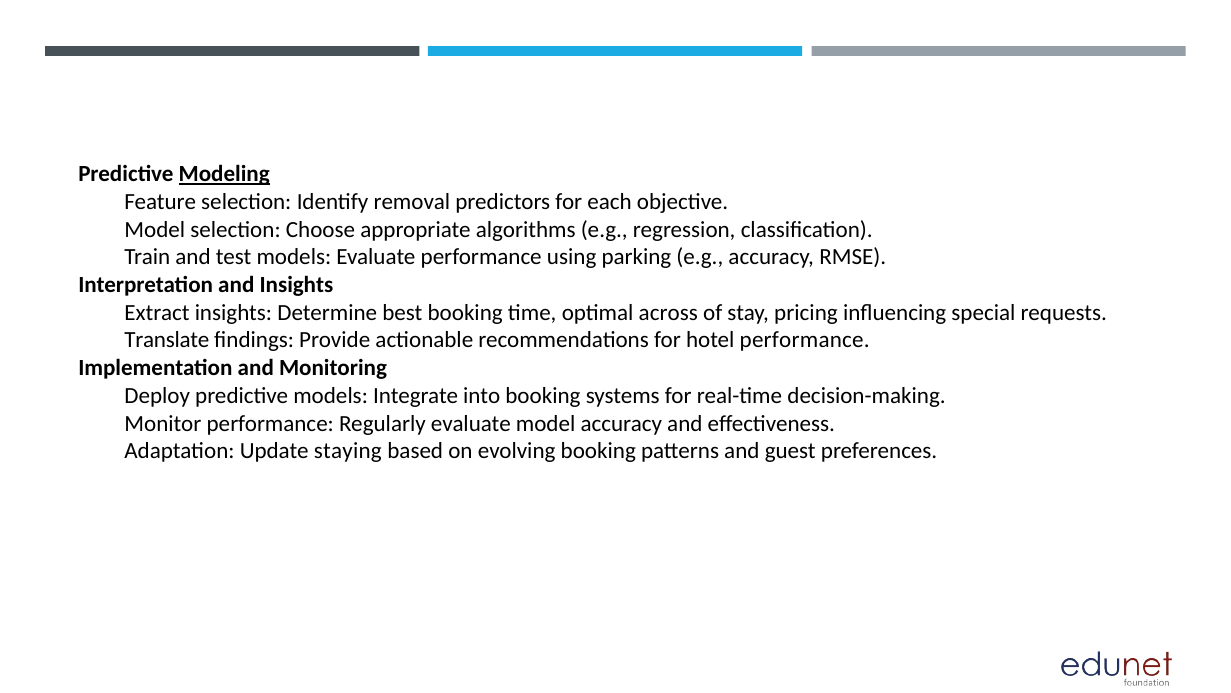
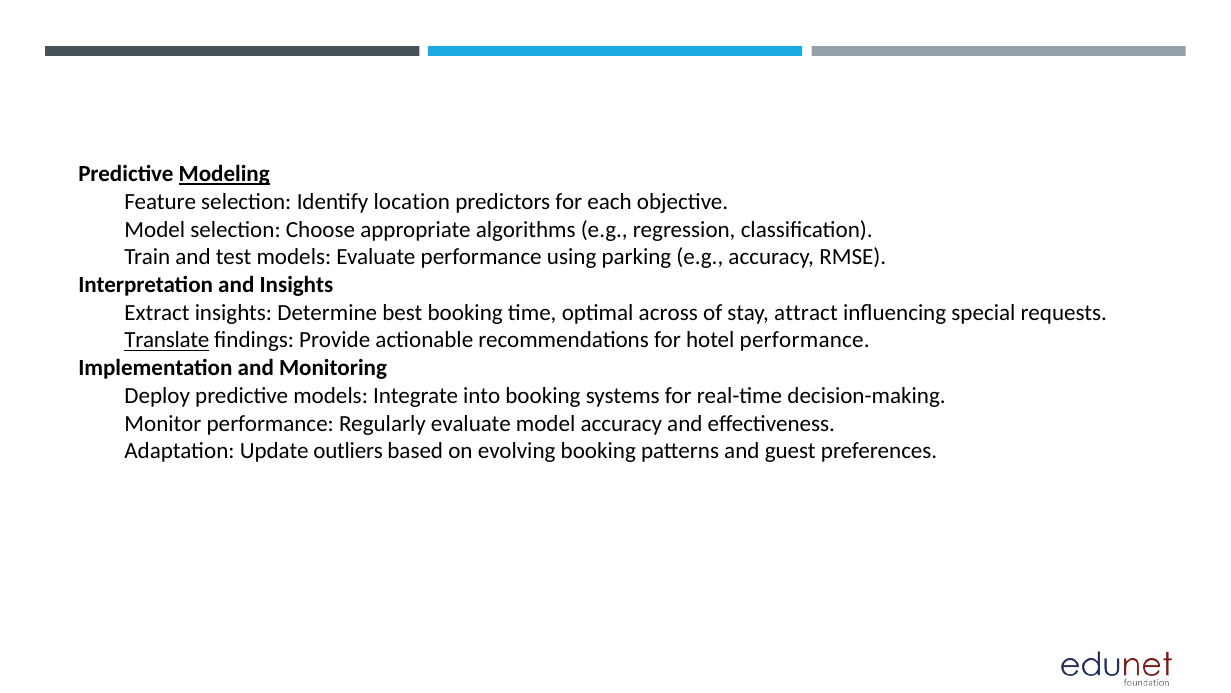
removal: removal -> location
pricing: pricing -> attract
Translate underline: none -> present
staying: staying -> outliers
